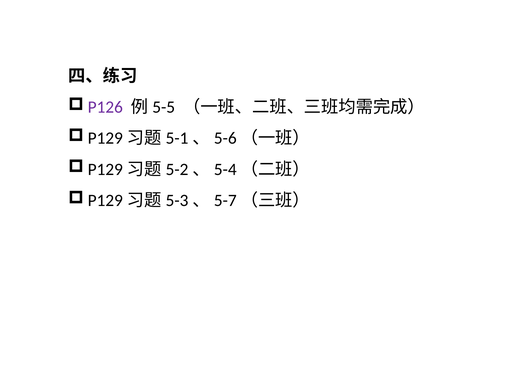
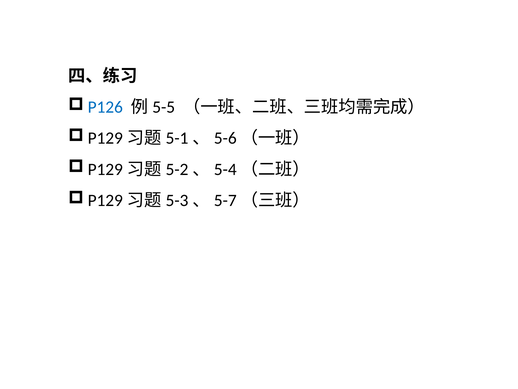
P126 colour: purple -> blue
